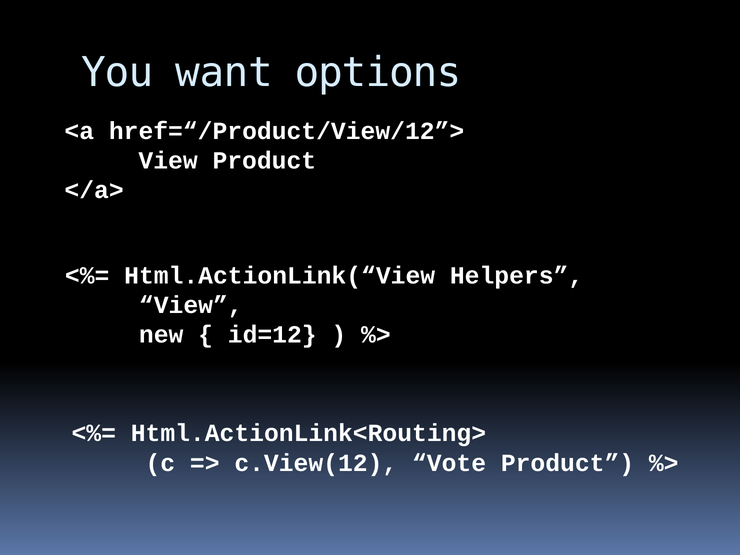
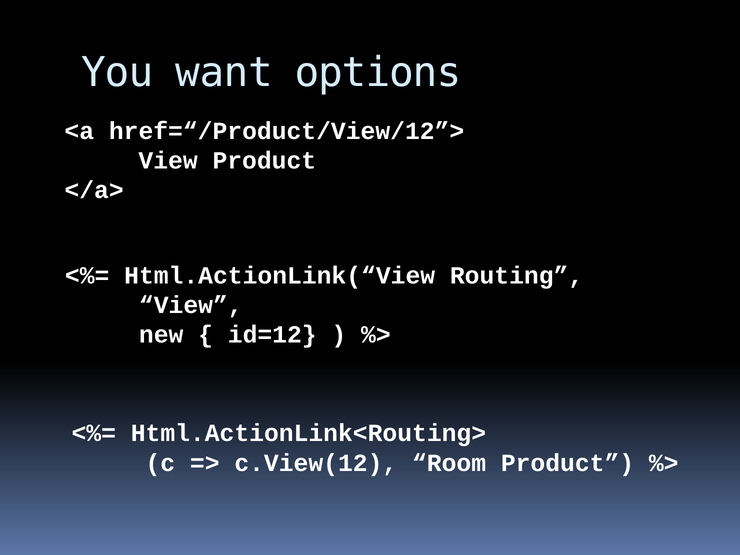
Helpers: Helpers -> Routing
Vote: Vote -> Room
